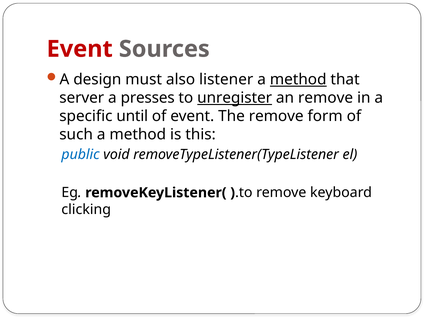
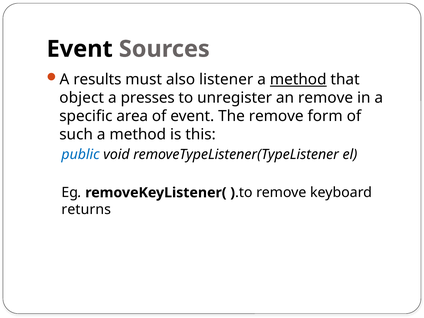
Event at (80, 49) colour: red -> black
design: design -> results
server: server -> object
unregister underline: present -> none
until: until -> area
clicking: clicking -> returns
